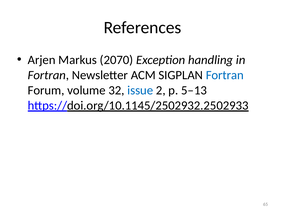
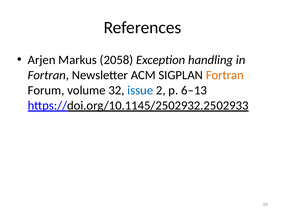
2070: 2070 -> 2058
Fortran at (225, 75) colour: blue -> orange
5‒13: 5‒13 -> 6‒13
